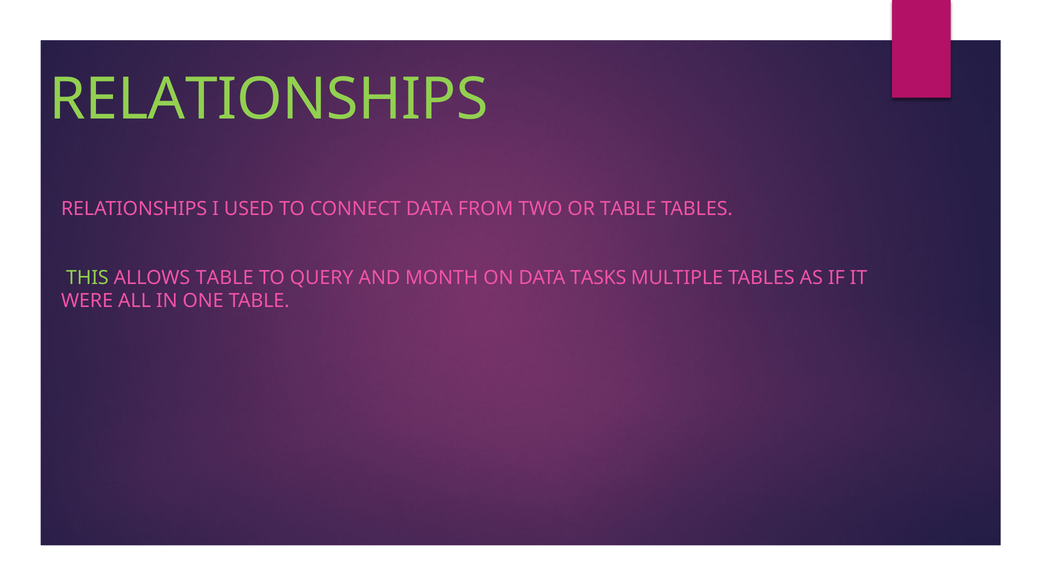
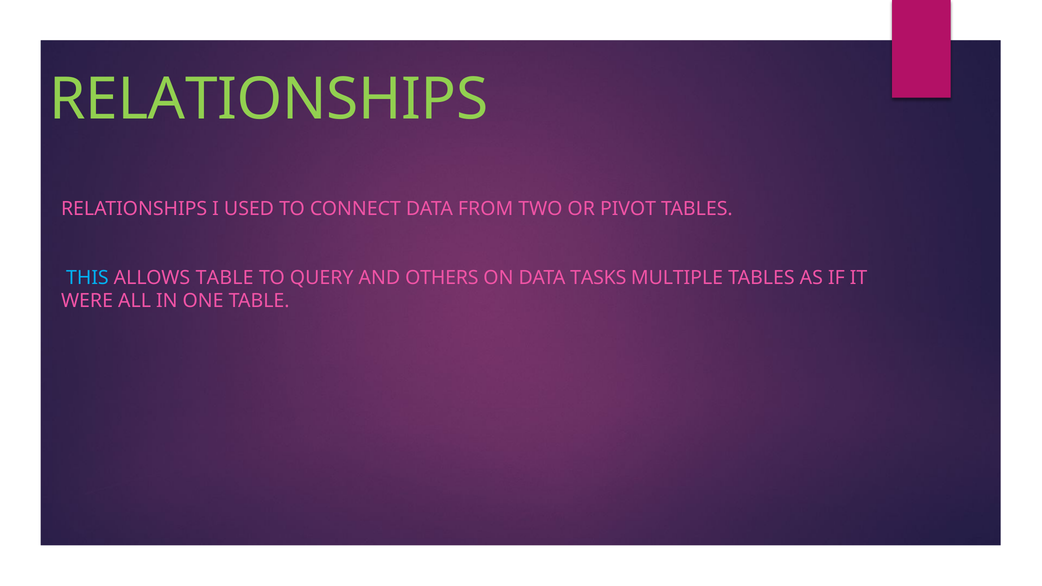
OR TABLE: TABLE -> PIVOT
THIS colour: light green -> light blue
MONTH: MONTH -> OTHERS
